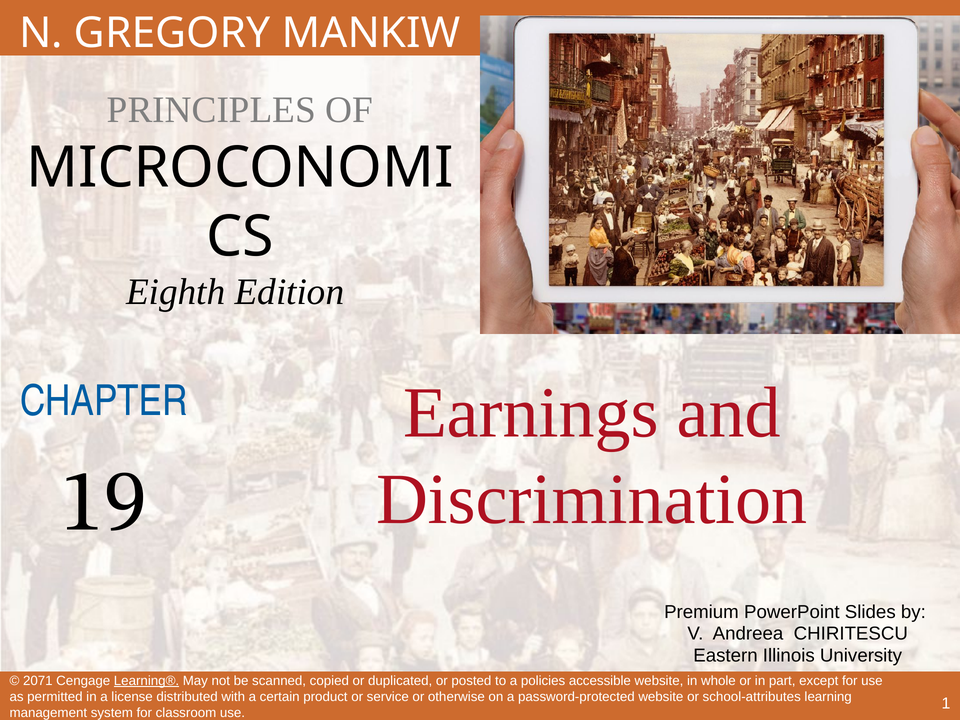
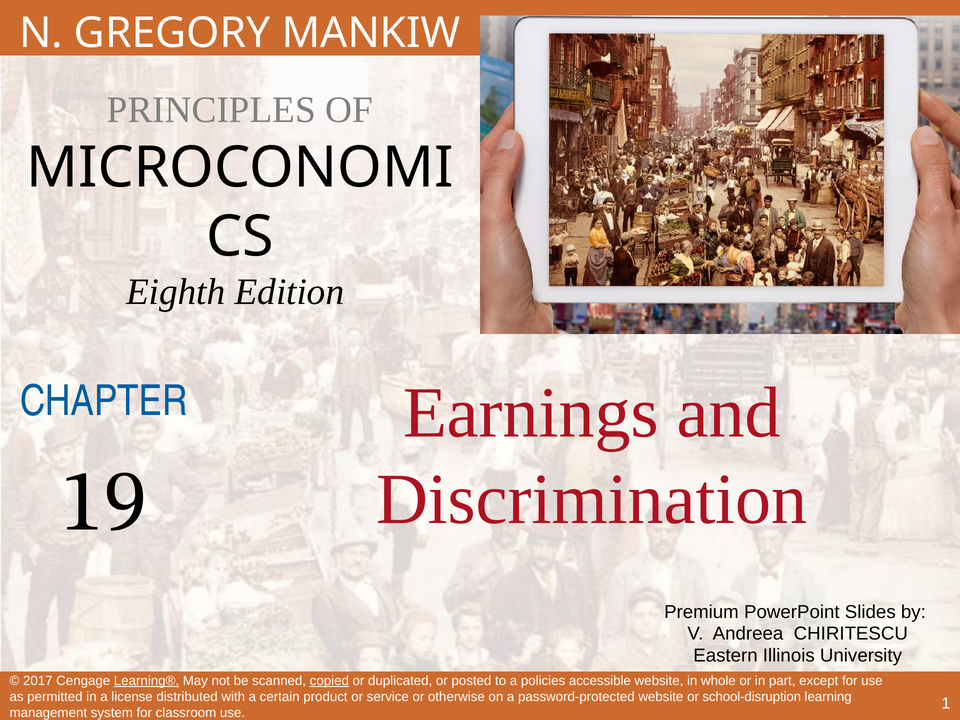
2071: 2071 -> 2017
copied underline: none -> present
school-attributes: school-attributes -> school-disruption
